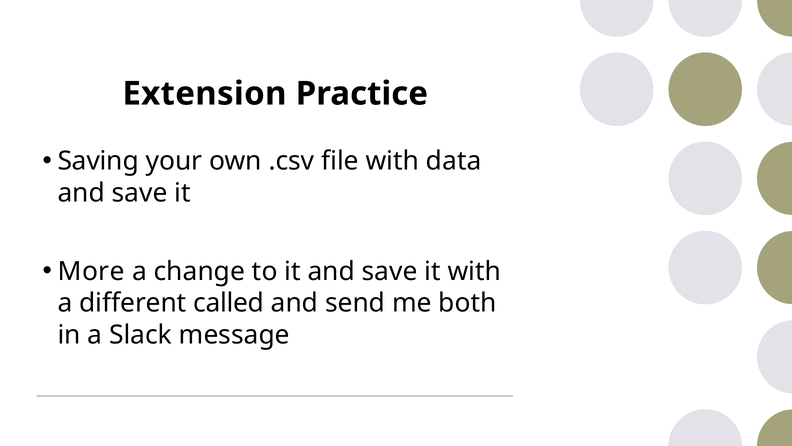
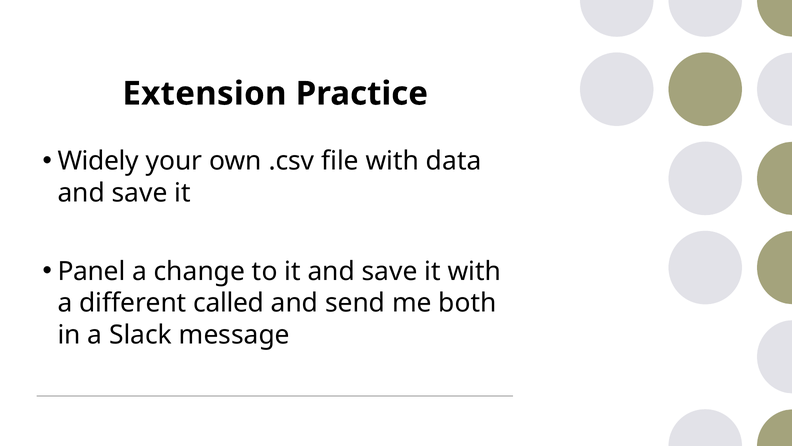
Saving: Saving -> Widely
More: More -> Panel
